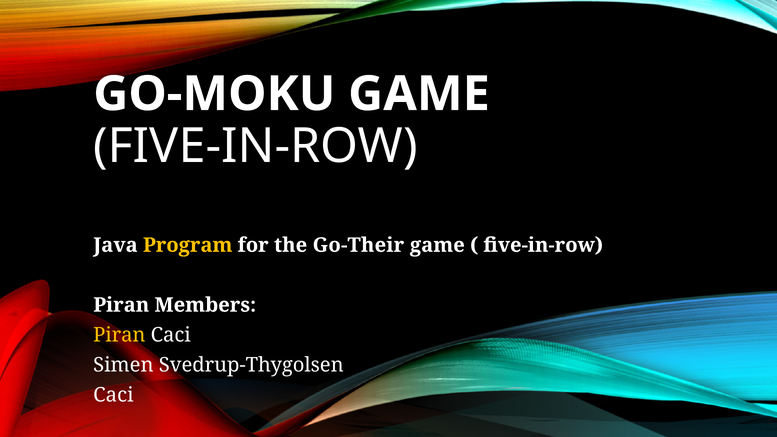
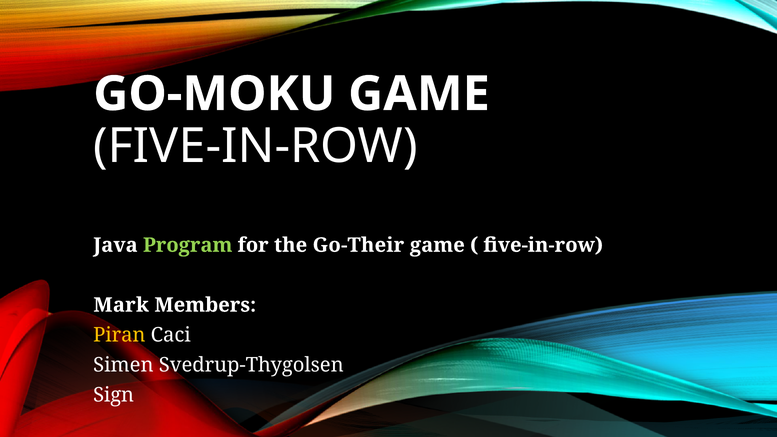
Program colour: yellow -> light green
Piran at (121, 305): Piran -> Mark
Caci at (113, 395): Caci -> Sign
